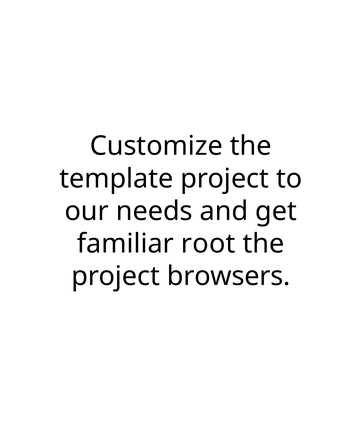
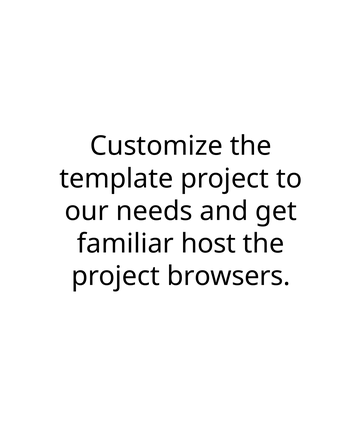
root: root -> host
